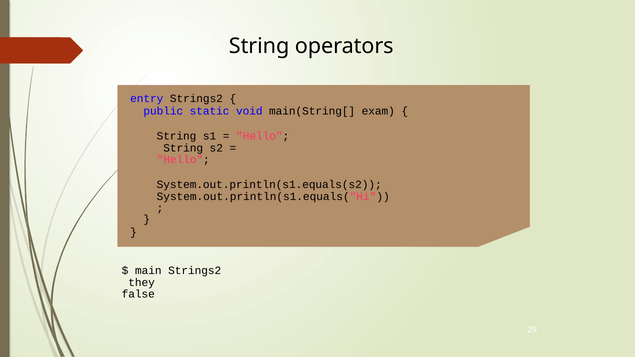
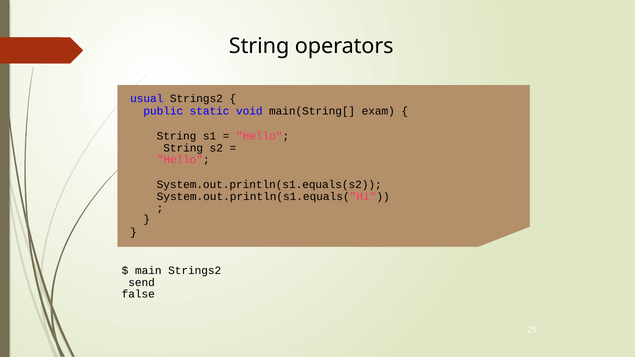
entry: entry -> usual
they: they -> send
